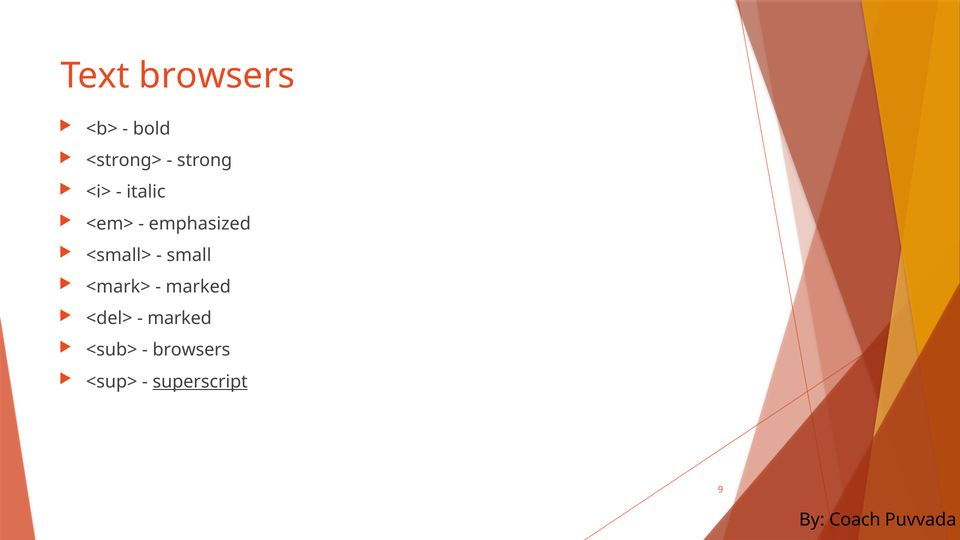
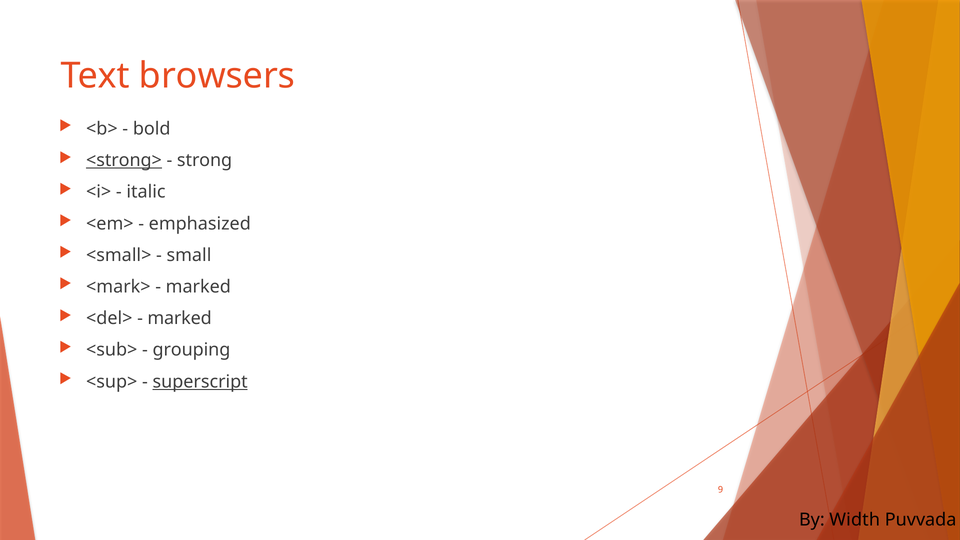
<strong> underline: none -> present
browsers at (191, 350): browsers -> grouping
Coach: Coach -> Width
